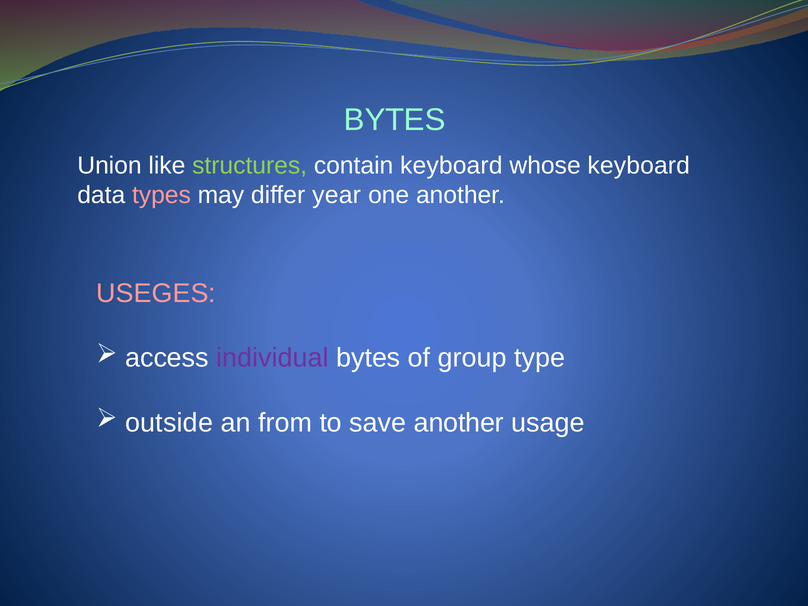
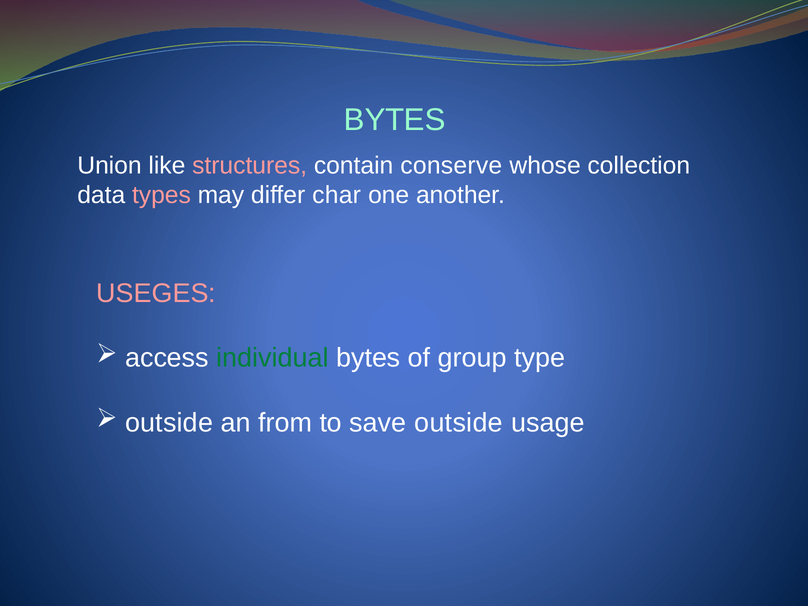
structures colour: light green -> pink
contain keyboard: keyboard -> conserve
whose keyboard: keyboard -> collection
year: year -> char
individual colour: purple -> green
save another: another -> outside
